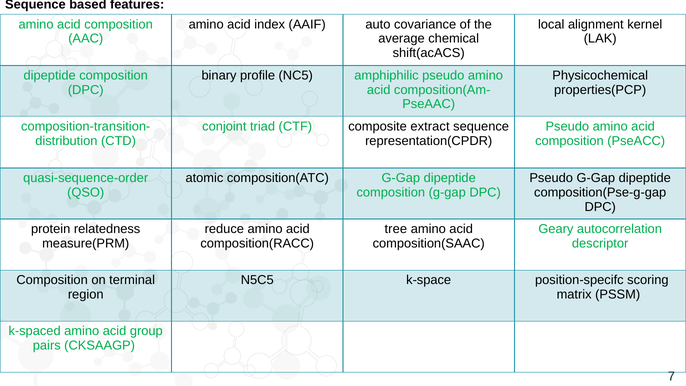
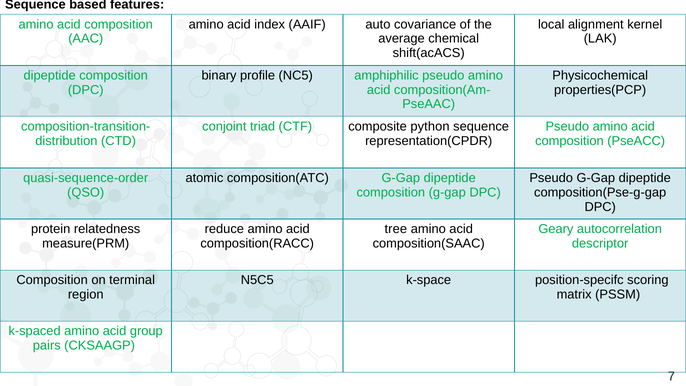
extract: extract -> python
